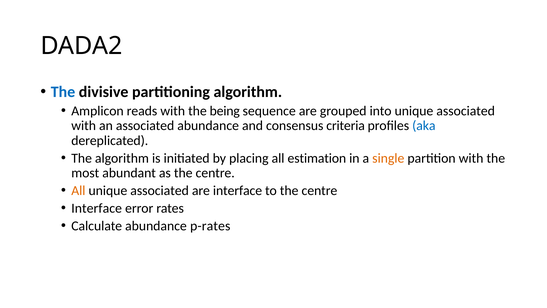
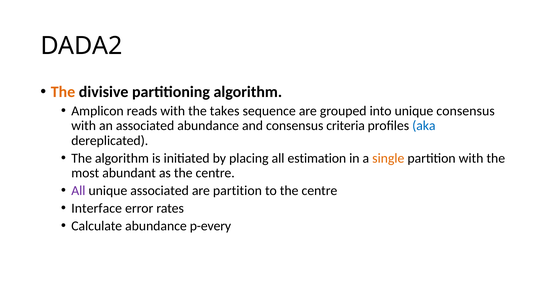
The at (63, 92) colour: blue -> orange
being: being -> takes
into unique associated: associated -> consensus
All at (78, 190) colour: orange -> purple
are interface: interface -> partition
p-rates: p-rates -> p-every
